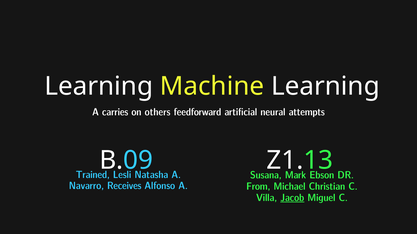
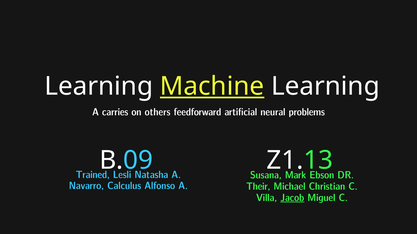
Machine underline: none -> present
attempts: attempts -> problems
Receives: Receives -> Calculus
From: From -> Their
